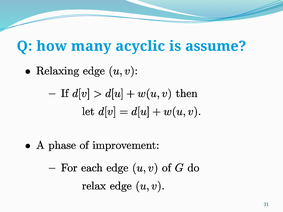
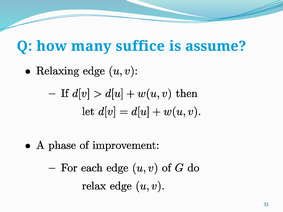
acyclic: acyclic -> suffice
